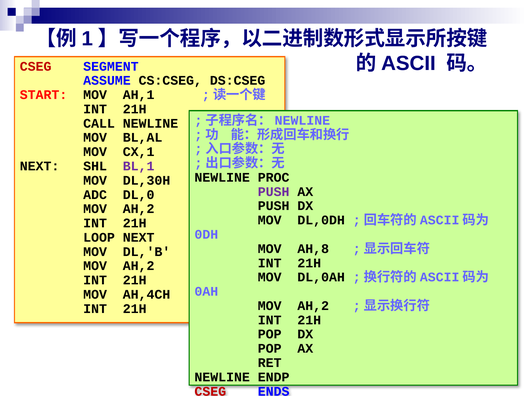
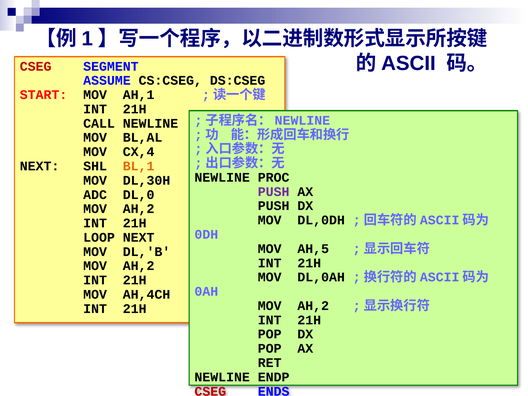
CX,1: CX,1 -> CX,4
BL,1 colour: purple -> orange
AH,8: AH,8 -> AH,5
